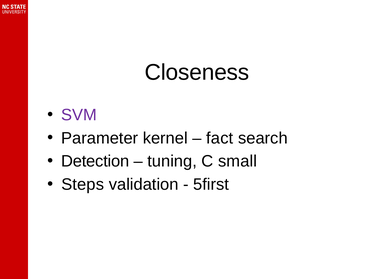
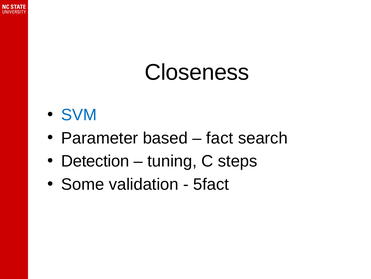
SVM colour: purple -> blue
kernel: kernel -> based
small: small -> steps
Steps: Steps -> Some
5first: 5first -> 5fact
